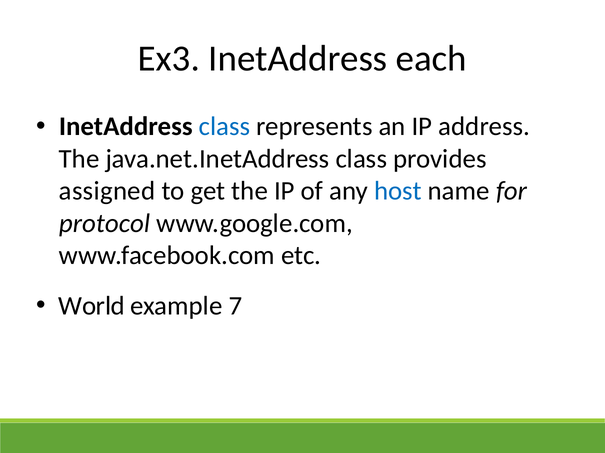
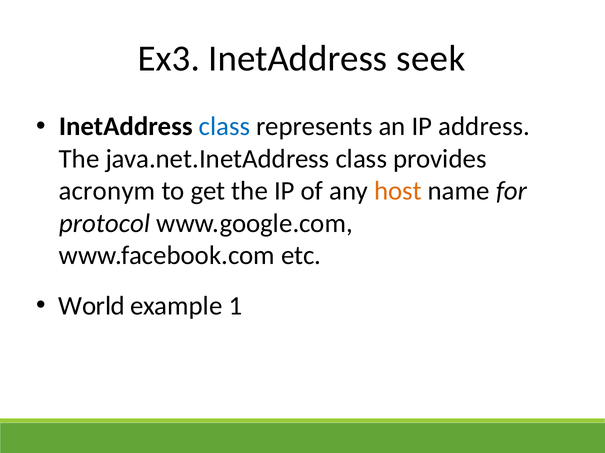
each: each -> seek
assigned: assigned -> acronym
host colour: blue -> orange
7: 7 -> 1
